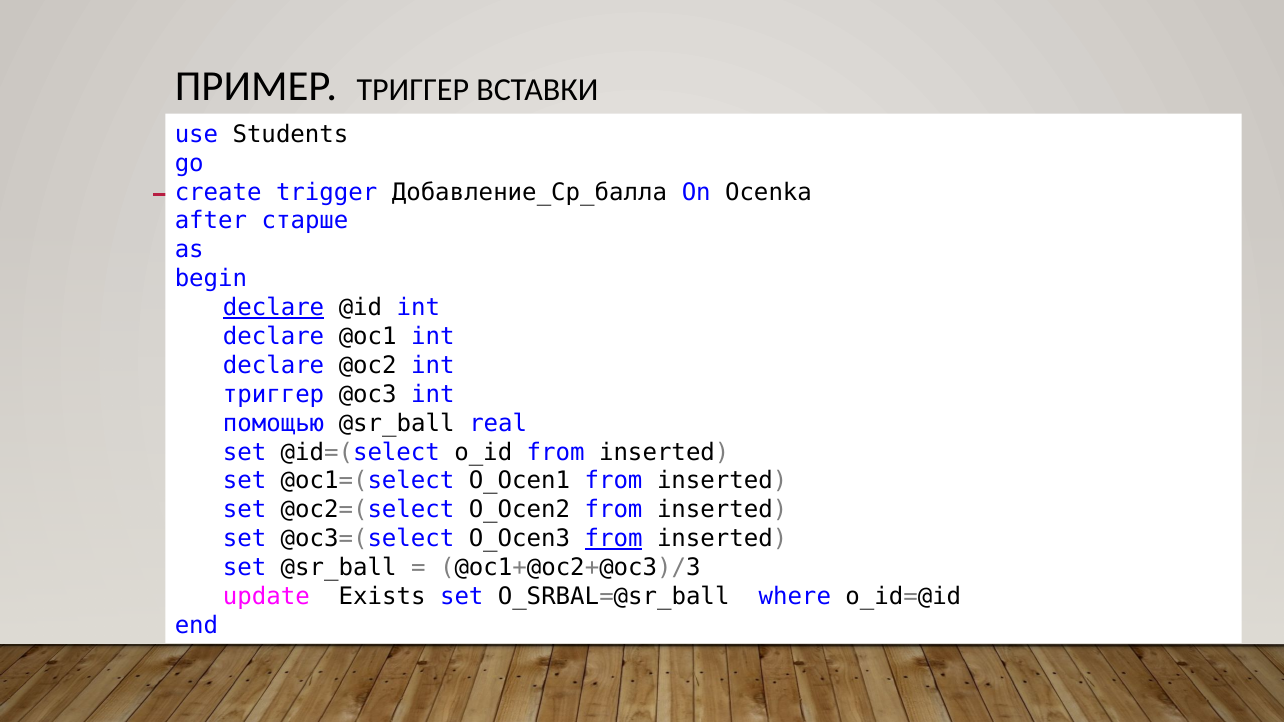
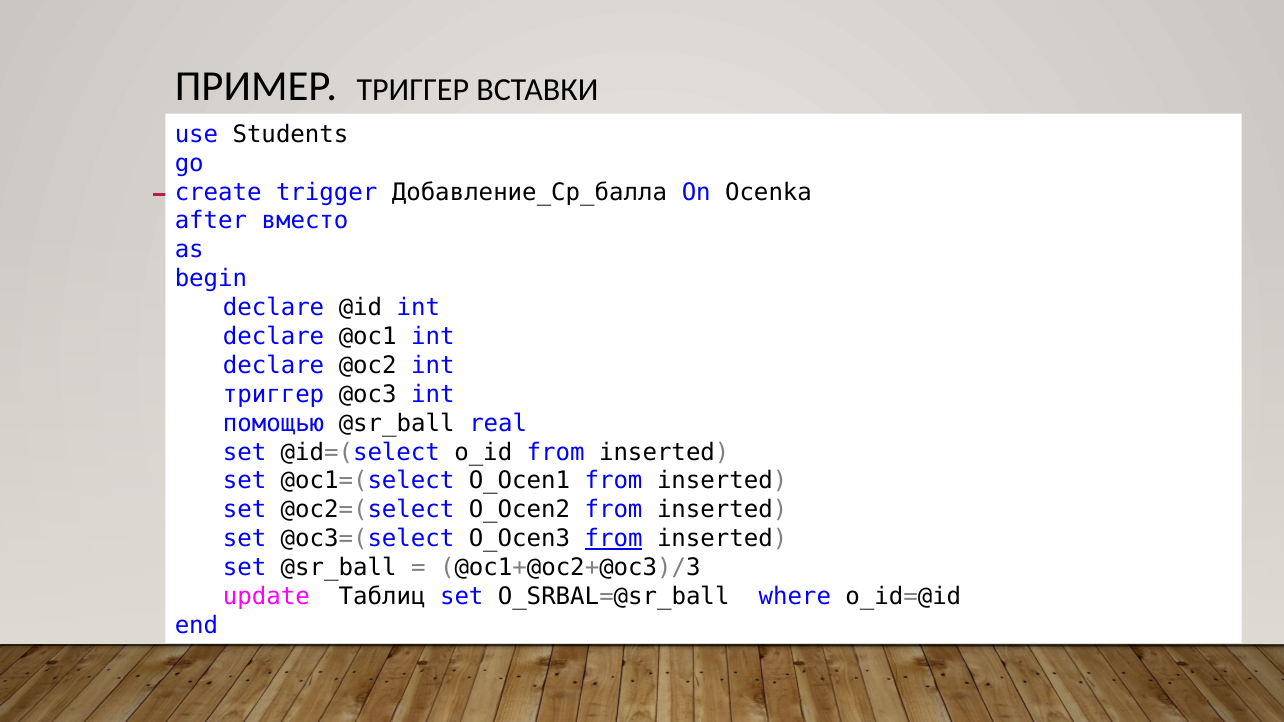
старше: старше -> вместо
declare at (274, 308) underline: present -> none
Exists: Exists -> Таблиц
